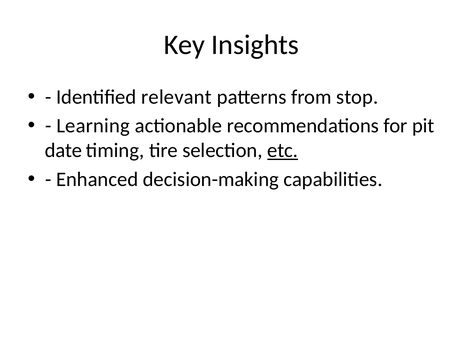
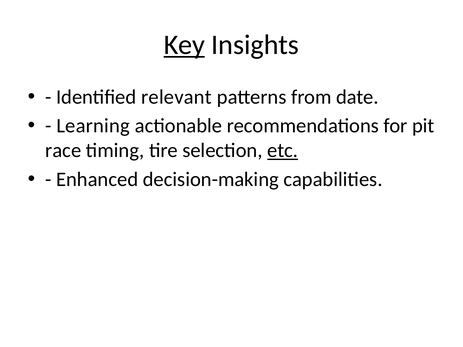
Key underline: none -> present
stop: stop -> date
date: date -> race
